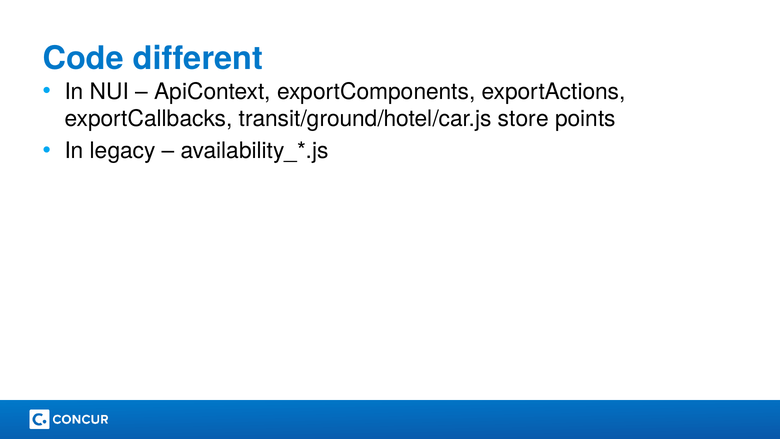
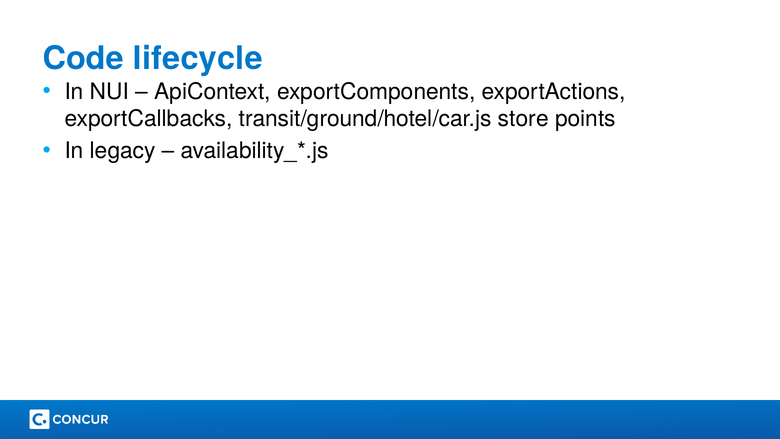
different: different -> lifecycle
